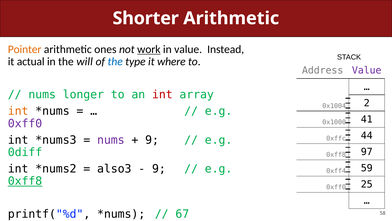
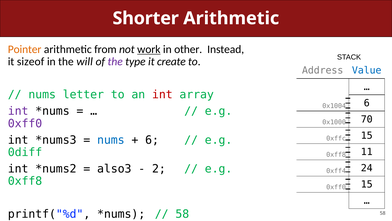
ones: ones -> from
in value: value -> other
actual: actual -> sizeof
the at (115, 62) colour: blue -> purple
where: where -> create
Value at (367, 70) colour: purple -> blue
longer: longer -> letter
0x1004 2: 2 -> 6
int at (18, 111) colour: orange -> purple
41: 41 -> 70
nums at (111, 140) colour: purple -> blue
9 at (152, 140): 9 -> 6
0xffc 44: 44 -> 15
97: 97 -> 11
9 at (159, 168): 9 -> 2
59: 59 -> 24
0xff8 at (25, 181) underline: present -> none
0xff0 25: 25 -> 15
67 at (182, 214): 67 -> 58
